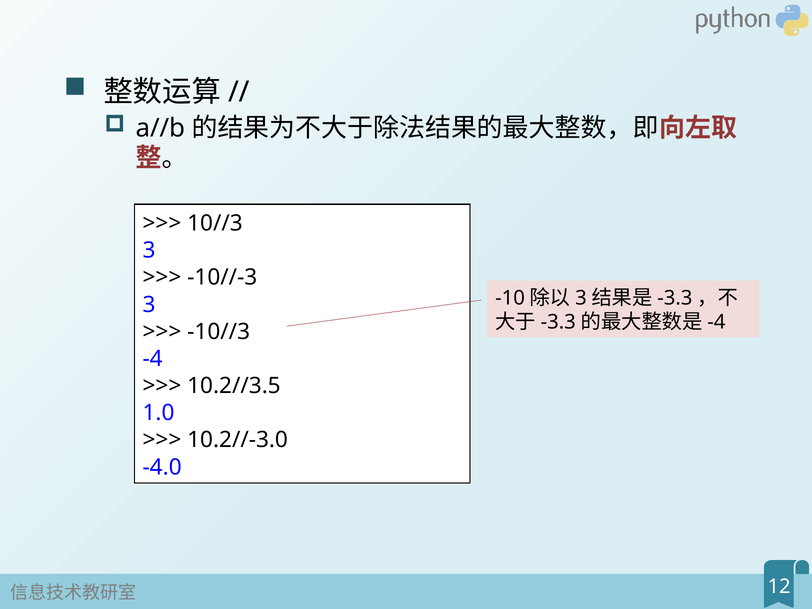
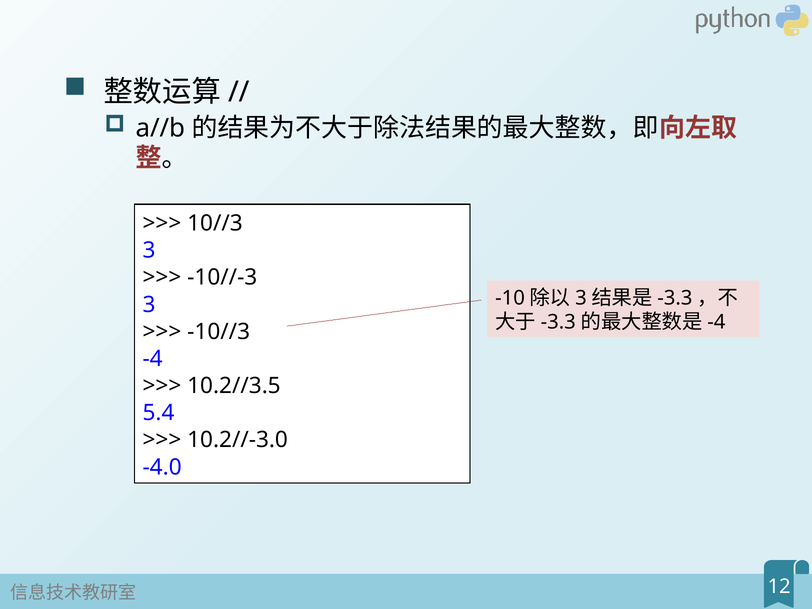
1.0: 1.0 -> 5.4
